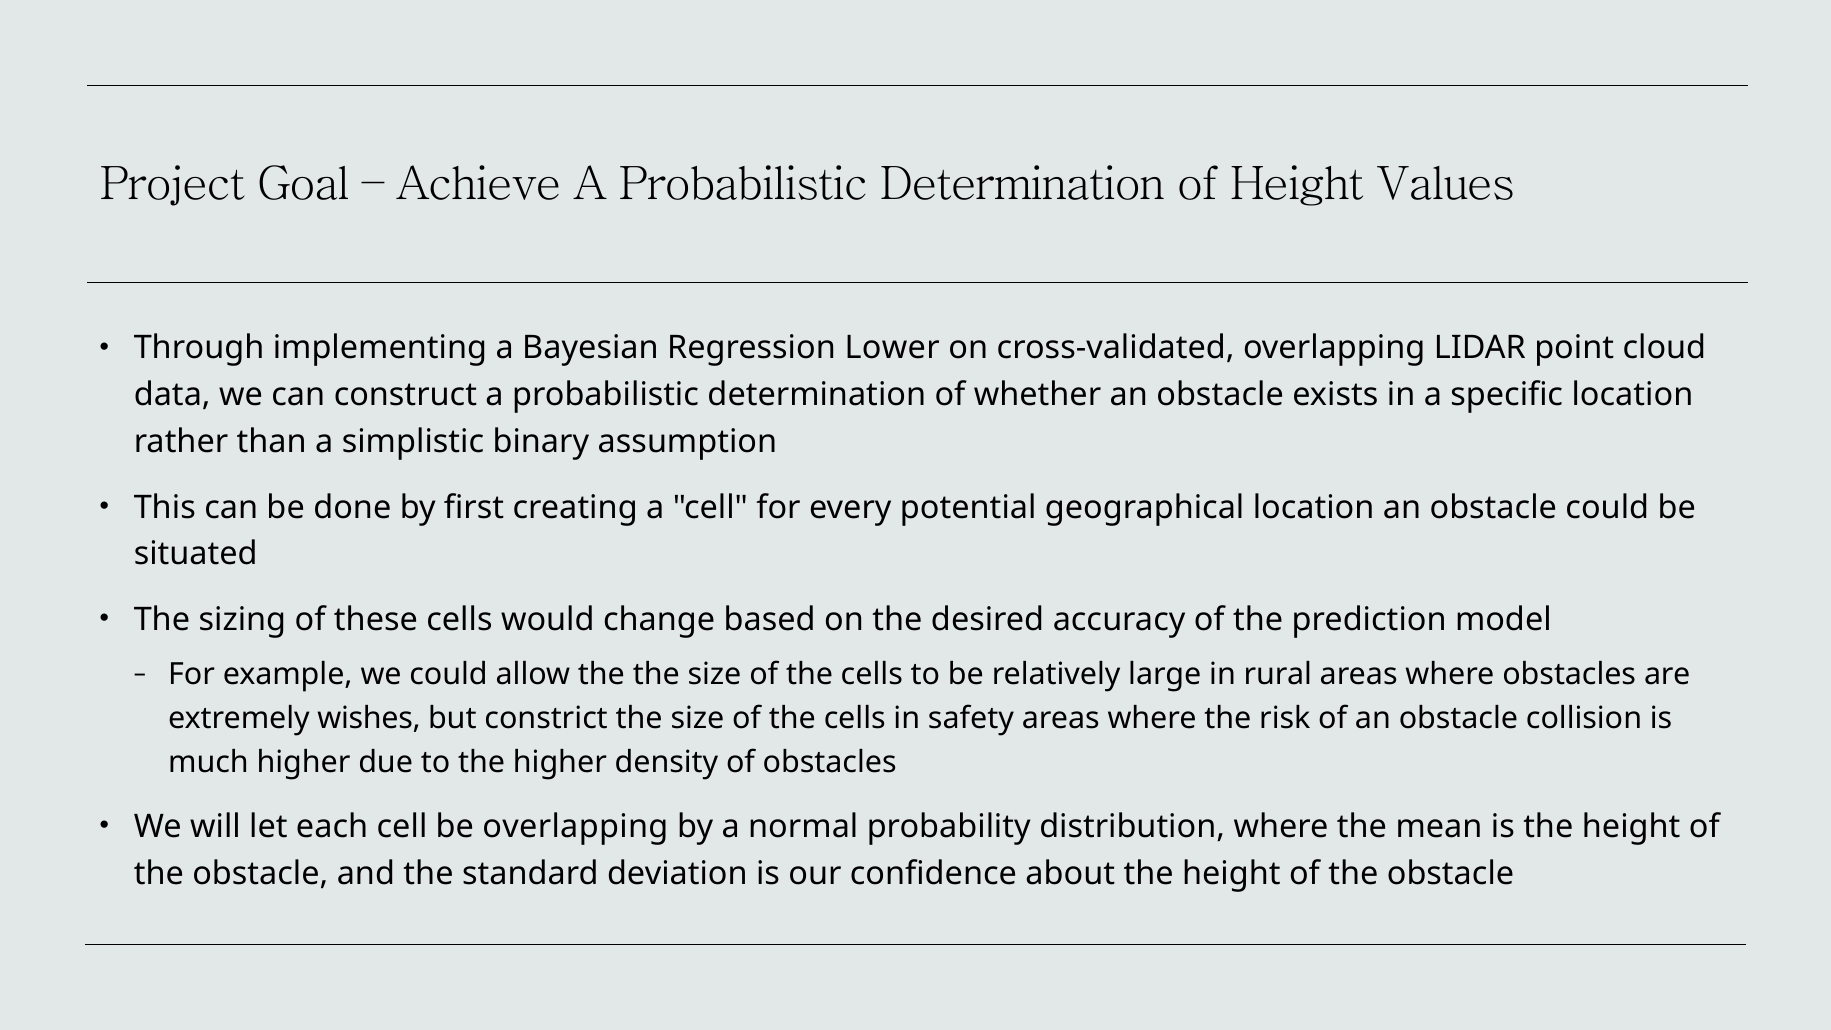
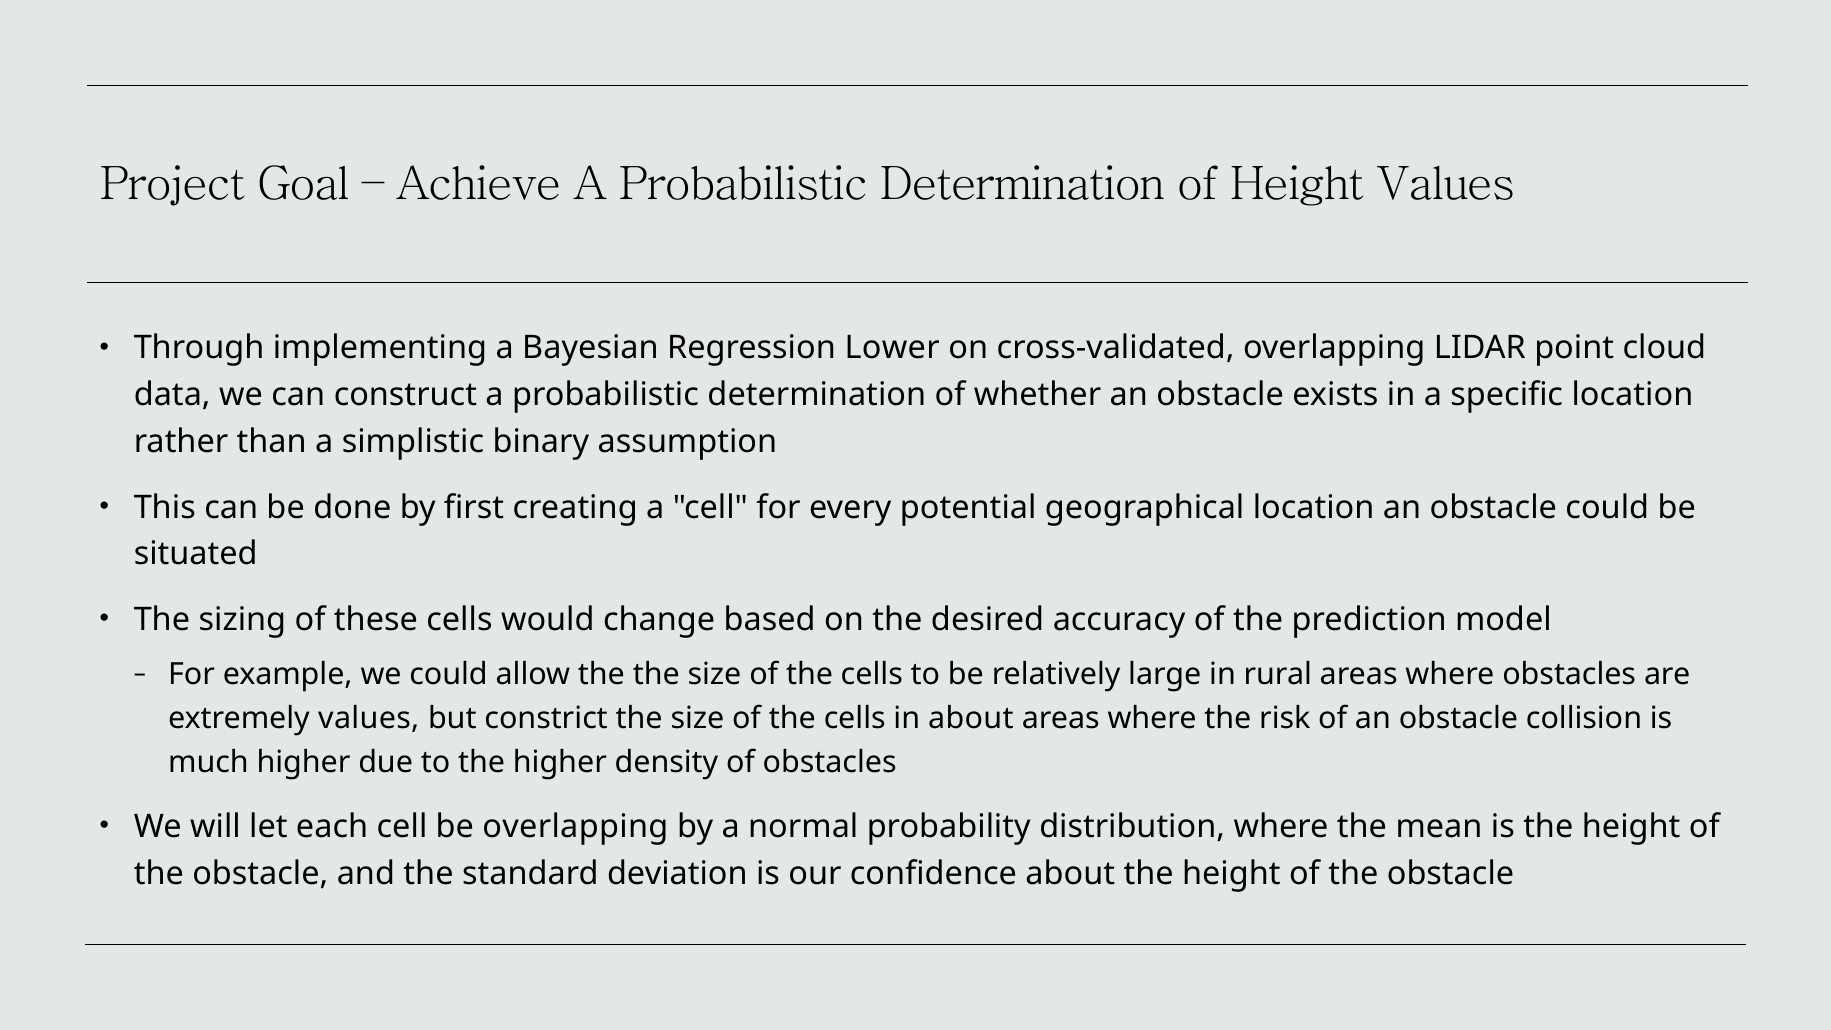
extremely wishes: wishes -> values
in safety: safety -> about
